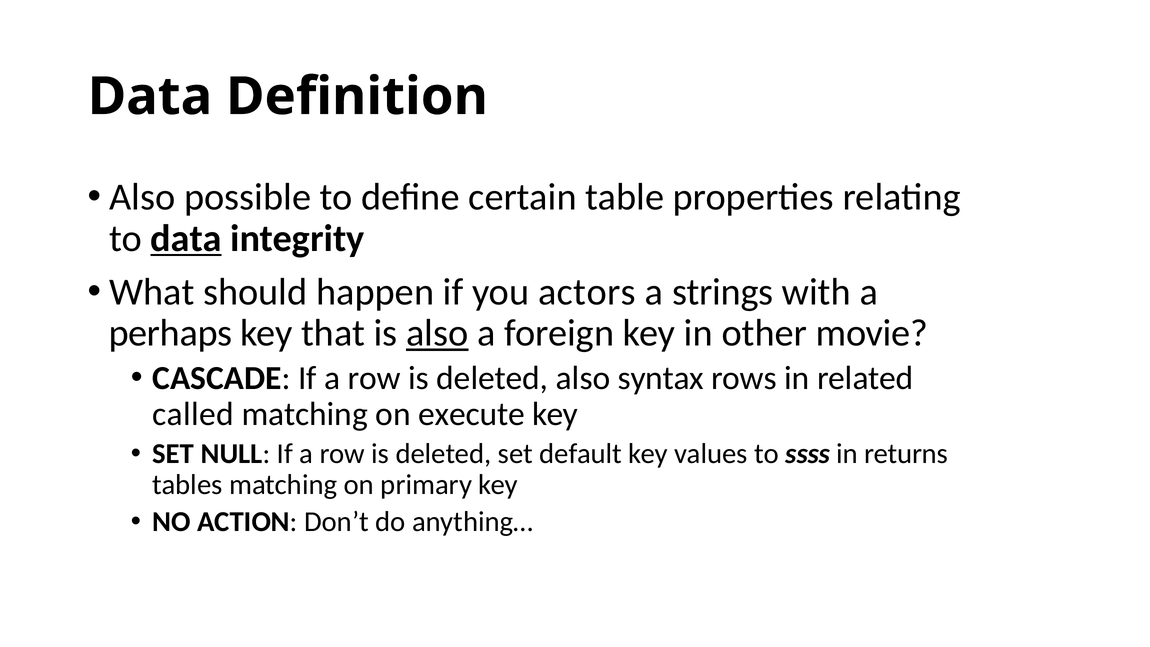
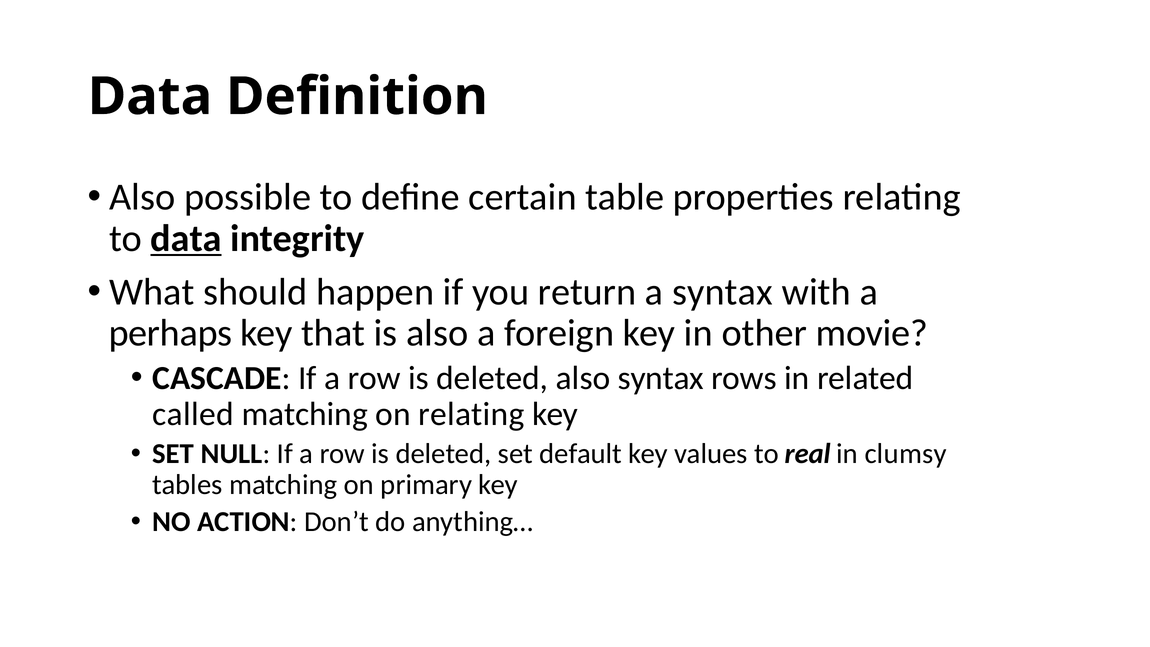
actors: actors -> return
a strings: strings -> syntax
also at (437, 333) underline: present -> none
on execute: execute -> relating
ssss: ssss -> real
returns: returns -> clumsy
